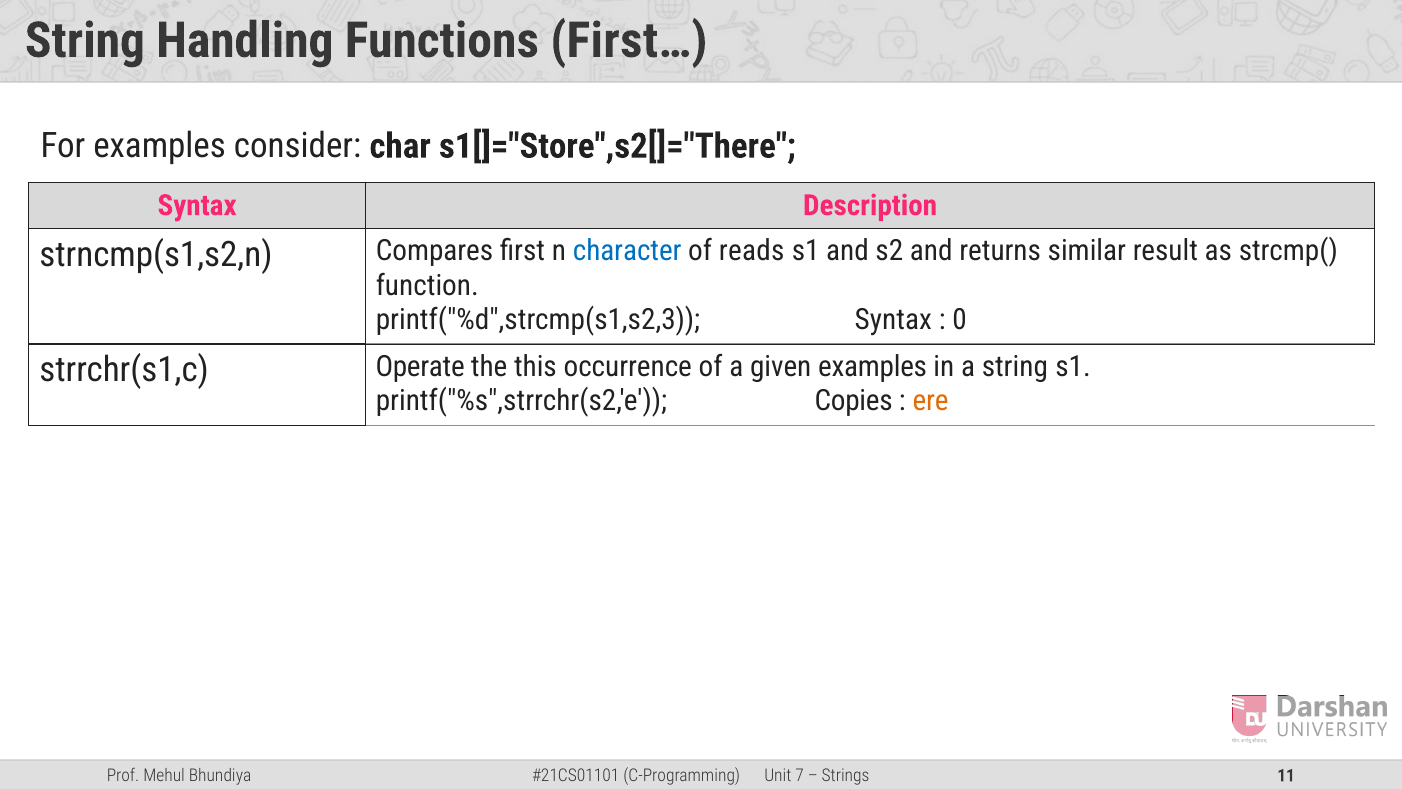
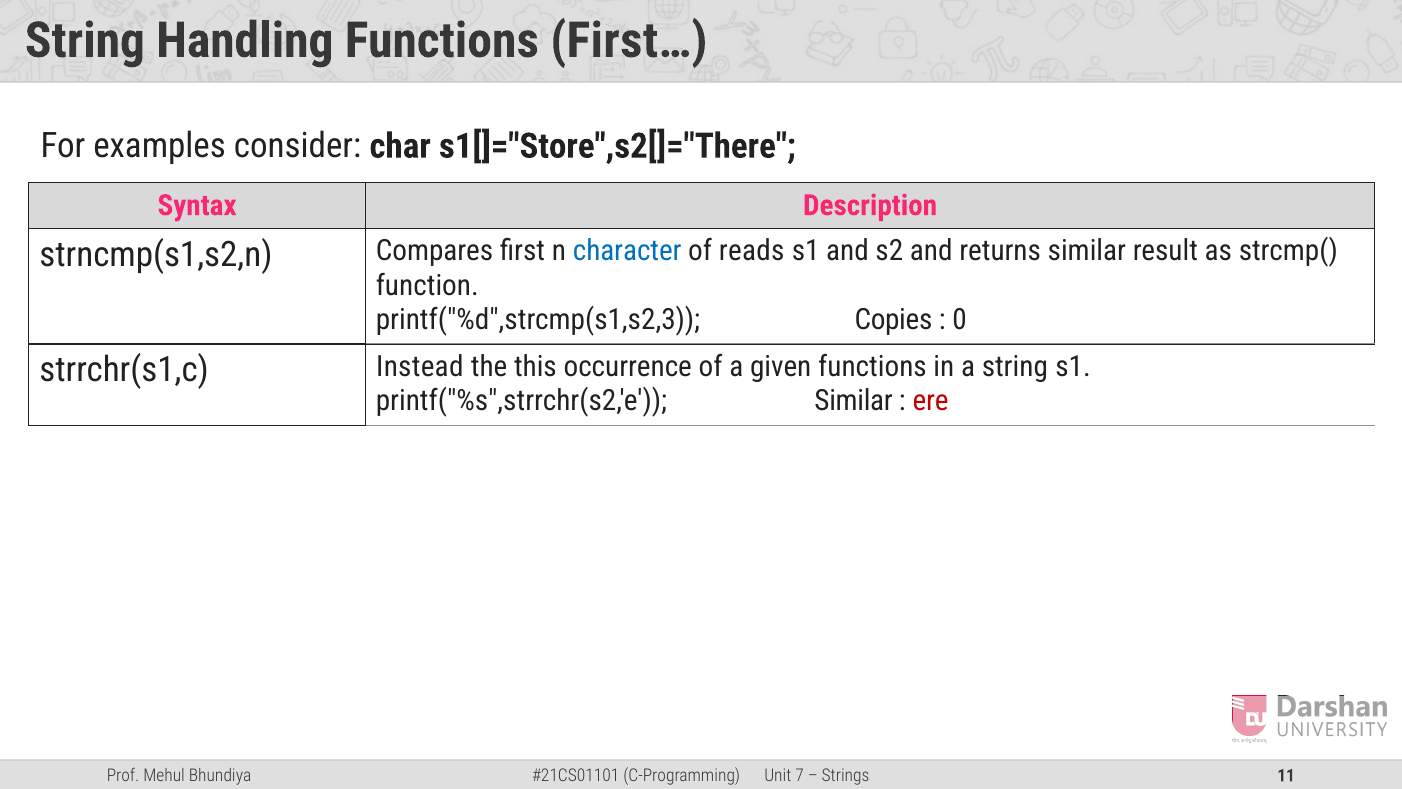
printf("%d",strcmp(s1,s2,3 Syntax: Syntax -> Copies
Operate: Operate -> Instead
given examples: examples -> functions
printf("%s",strrchr(s2,'e Copies: Copies -> Similar
ere colour: orange -> red
